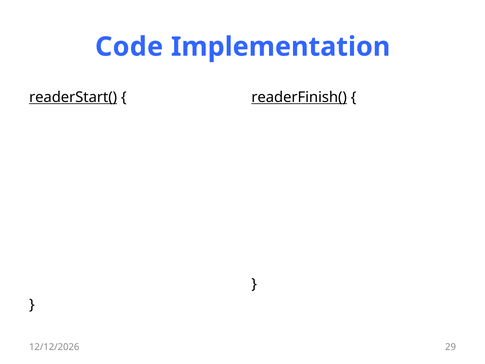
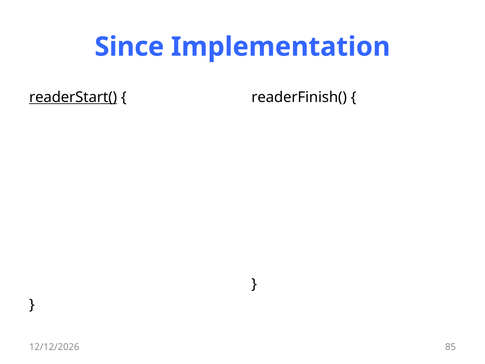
Code: Code -> Since
readerFinish( underline: present -> none
29: 29 -> 85
